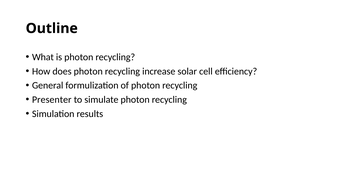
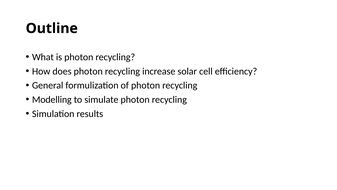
Presenter: Presenter -> Modelling
